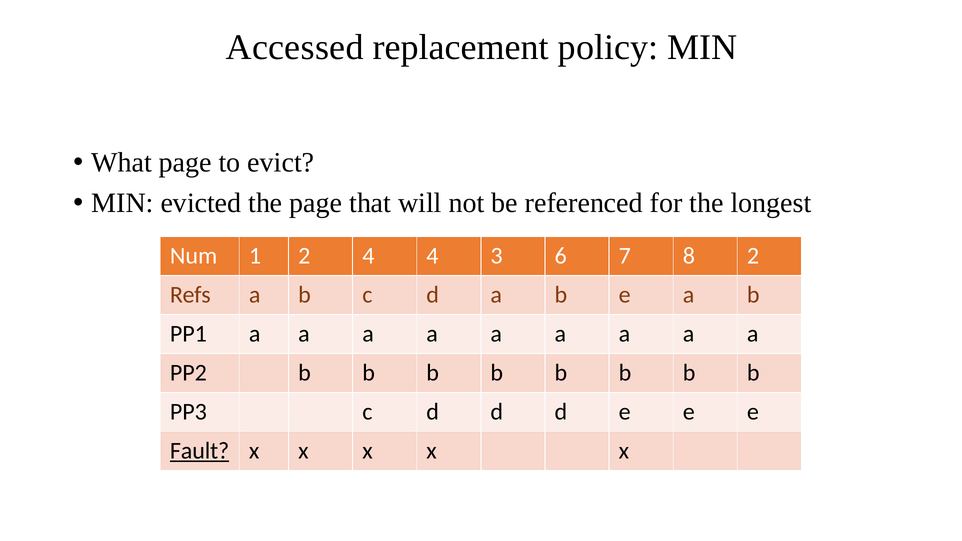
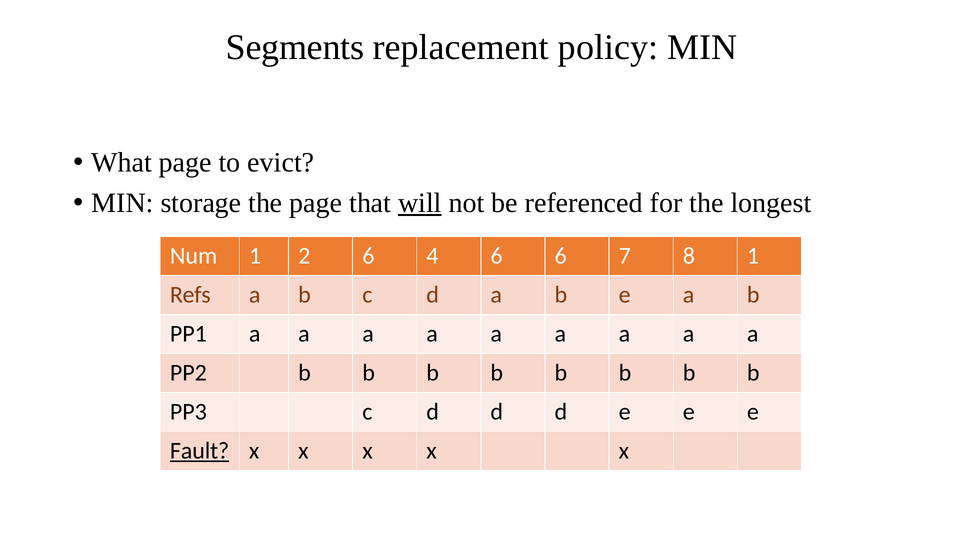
Accessed: Accessed -> Segments
evicted: evicted -> storage
will underline: none -> present
2 4: 4 -> 6
4 3: 3 -> 6
8 2: 2 -> 1
